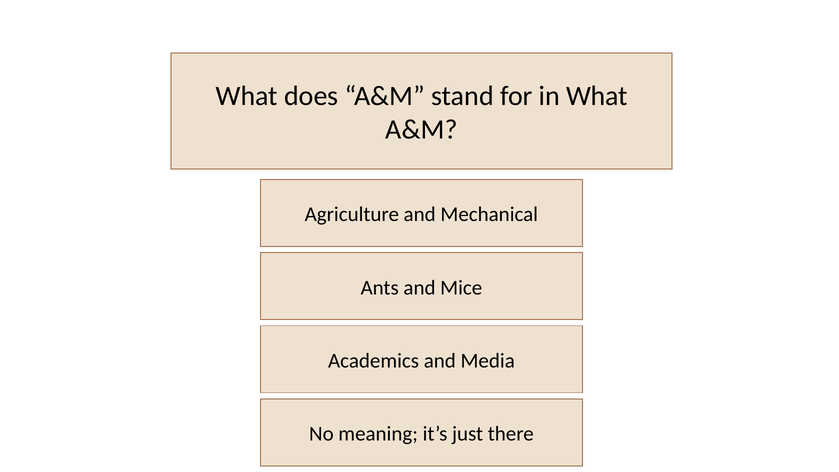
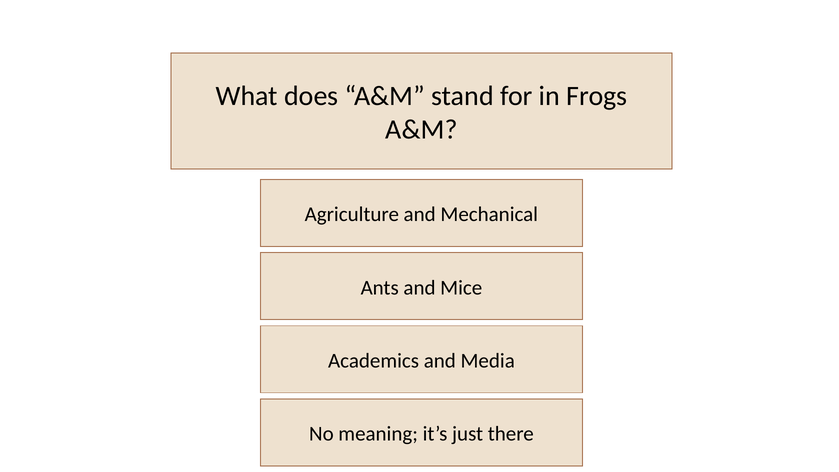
in What: What -> Frogs
